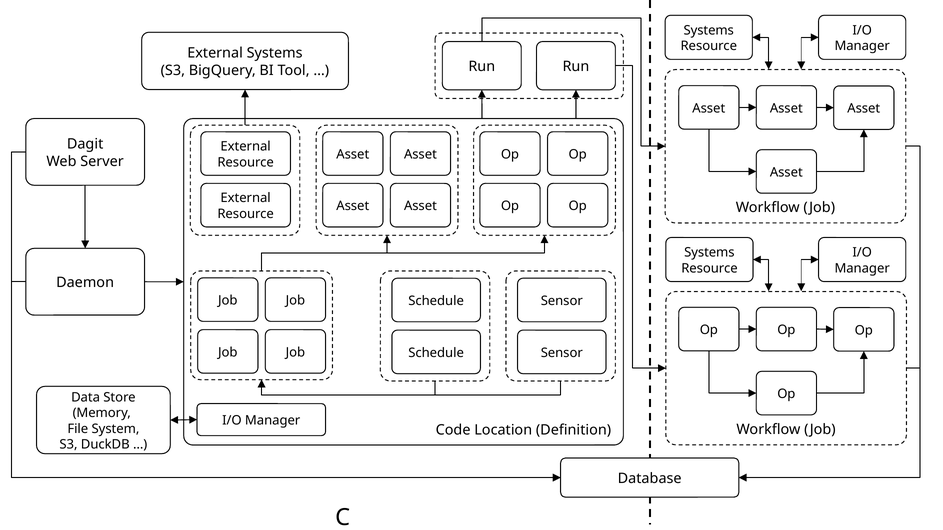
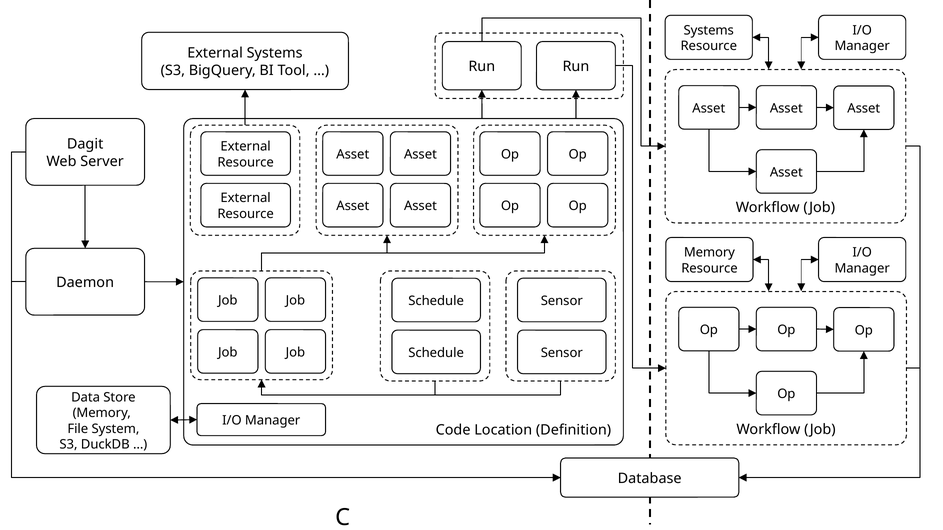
Systems at (709, 253): Systems -> Memory
